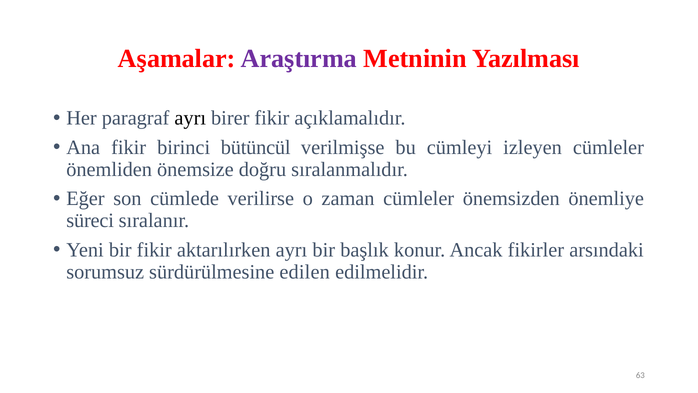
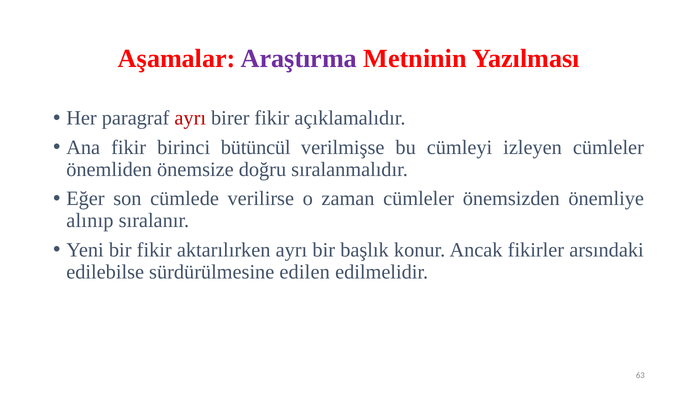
ayrı at (190, 118) colour: black -> red
süreci: süreci -> alınıp
sorumsuz: sorumsuz -> edilebilse
